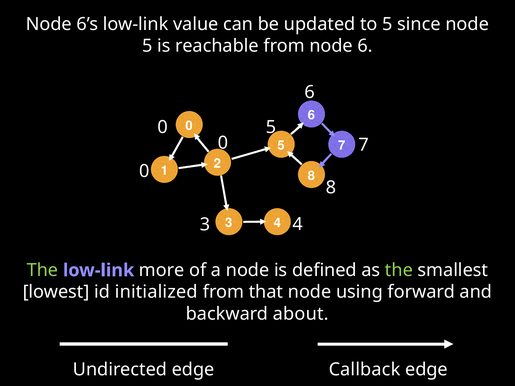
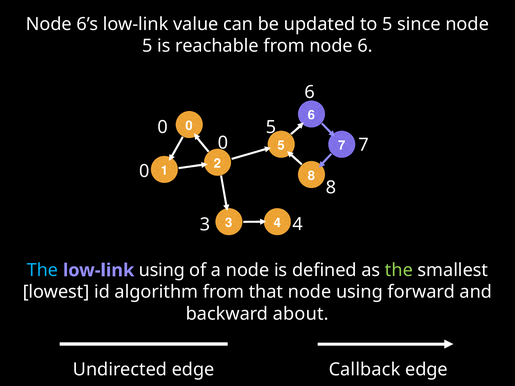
The at (42, 270) colour: light green -> light blue
low-link more: more -> using
initialized: initialized -> algorithm
